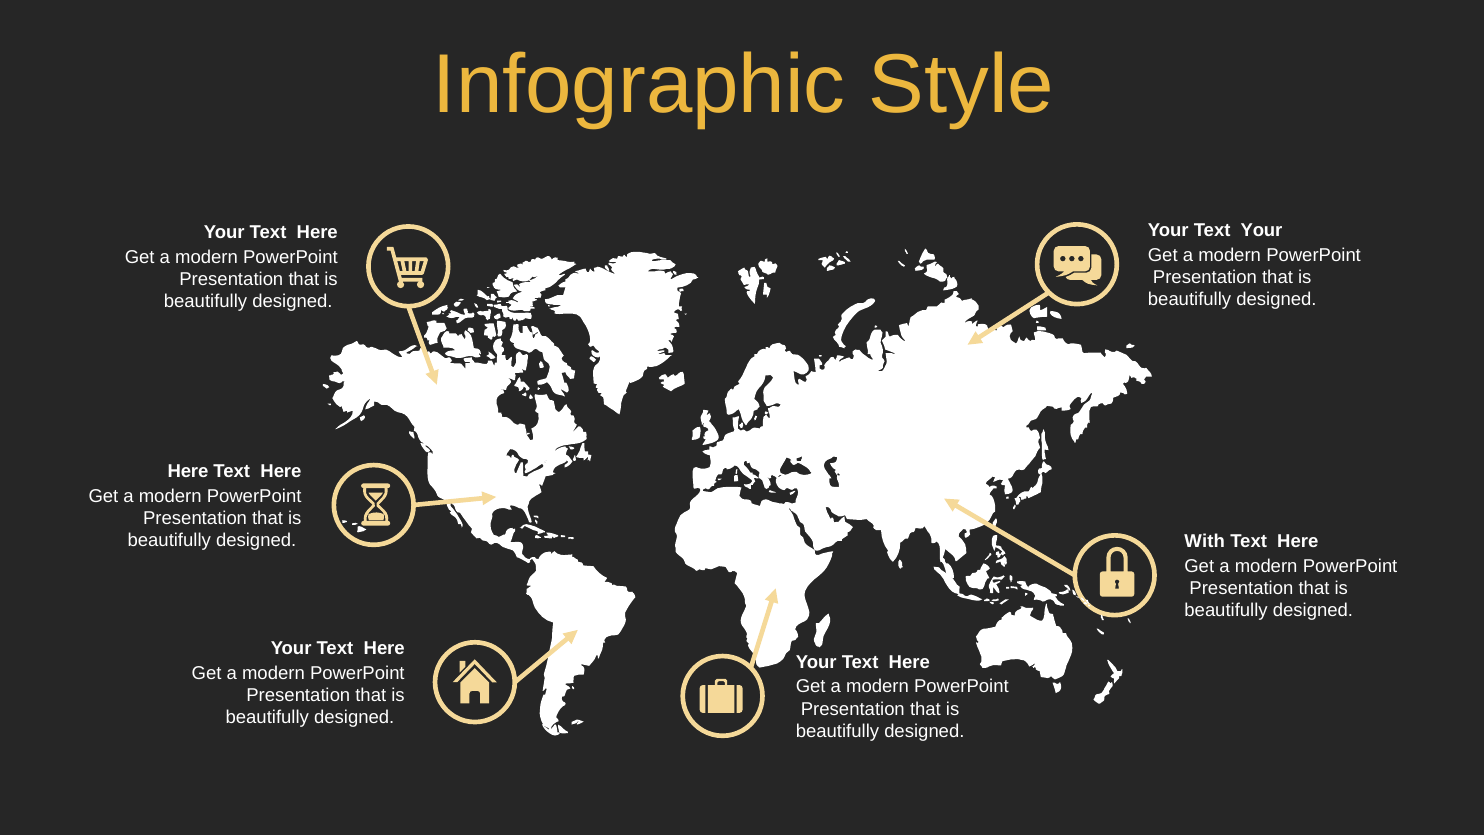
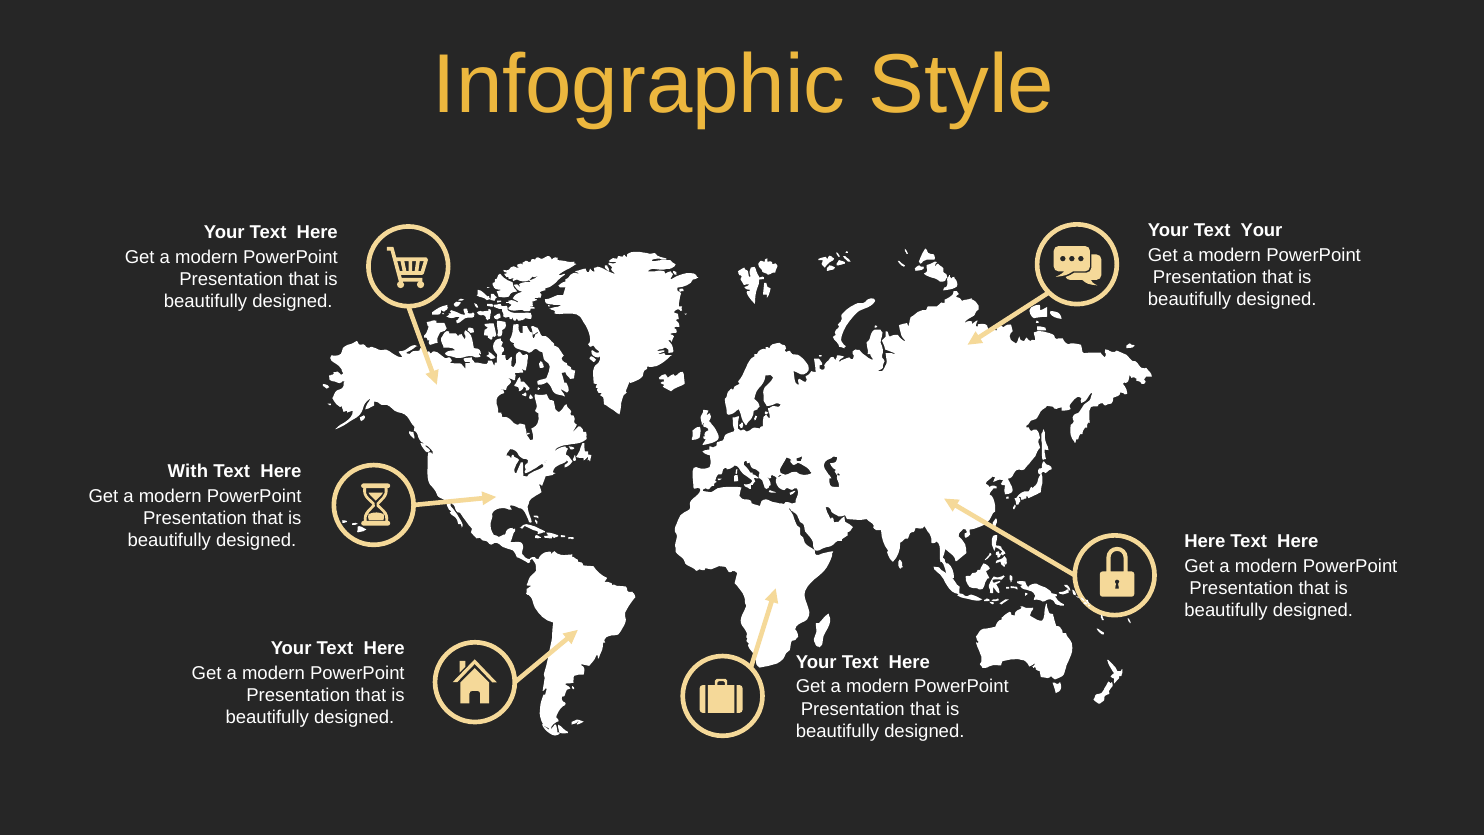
Here at (188, 471): Here -> With
With at (1205, 541): With -> Here
